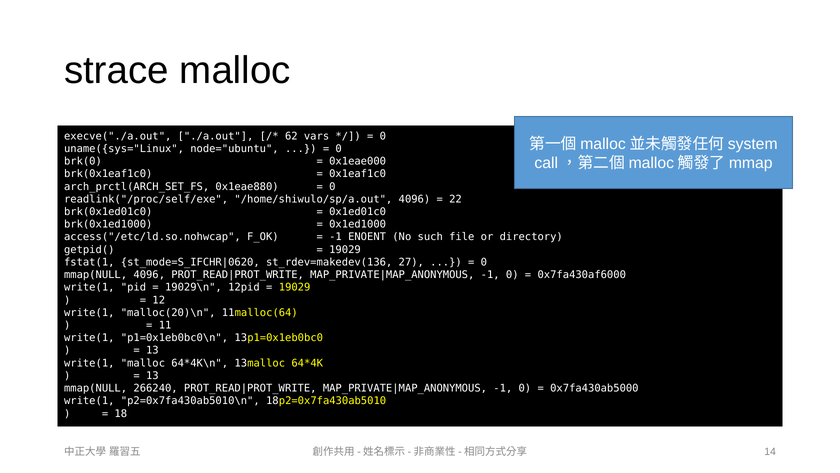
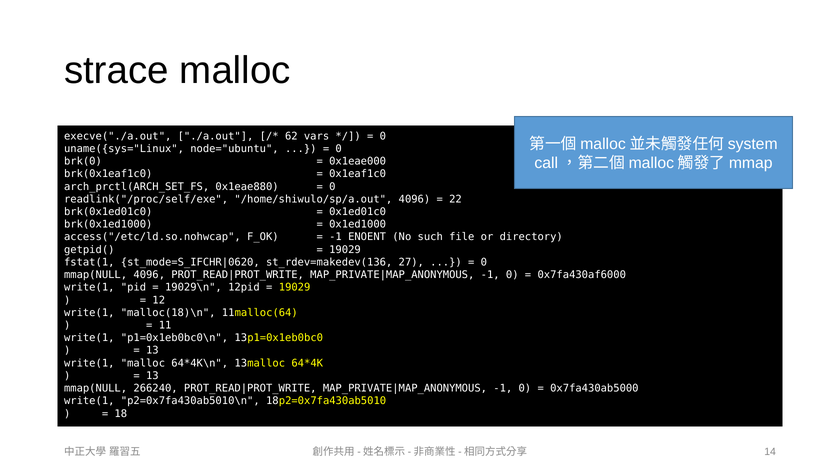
malloc(20)\n: malloc(20)\n -> malloc(18)\n
